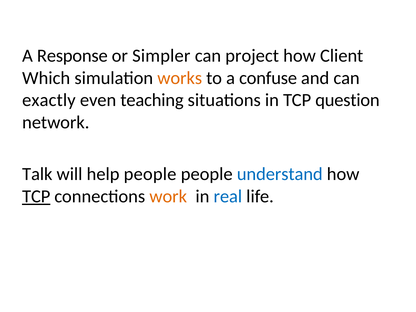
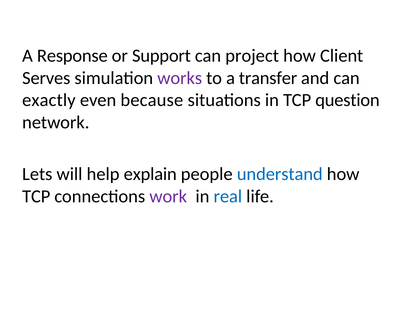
Simpler: Simpler -> Support
Which: Which -> Serves
works colour: orange -> purple
confuse: confuse -> transfer
teaching: teaching -> because
Talk: Talk -> Lets
help people: people -> explain
TCP at (36, 196) underline: present -> none
work colour: orange -> purple
